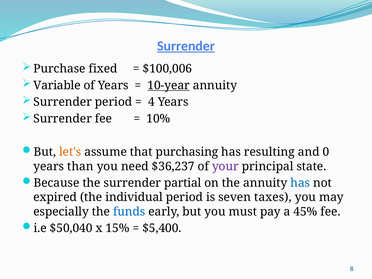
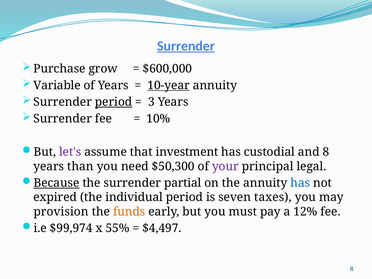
fixed: fixed -> grow
$100,006: $100,006 -> $600,000
period at (114, 102) underline: none -> present
4: 4 -> 3
let's colour: orange -> purple
purchasing: purchasing -> investment
resulting: resulting -> custodial
and 0: 0 -> 8
$36,237: $36,237 -> $50,300
state: state -> legal
Because underline: none -> present
especially: especially -> provision
funds colour: blue -> orange
45%: 45% -> 12%
$50,040: $50,040 -> $99,974
15%: 15% -> 55%
$5,400: $5,400 -> $4,497
